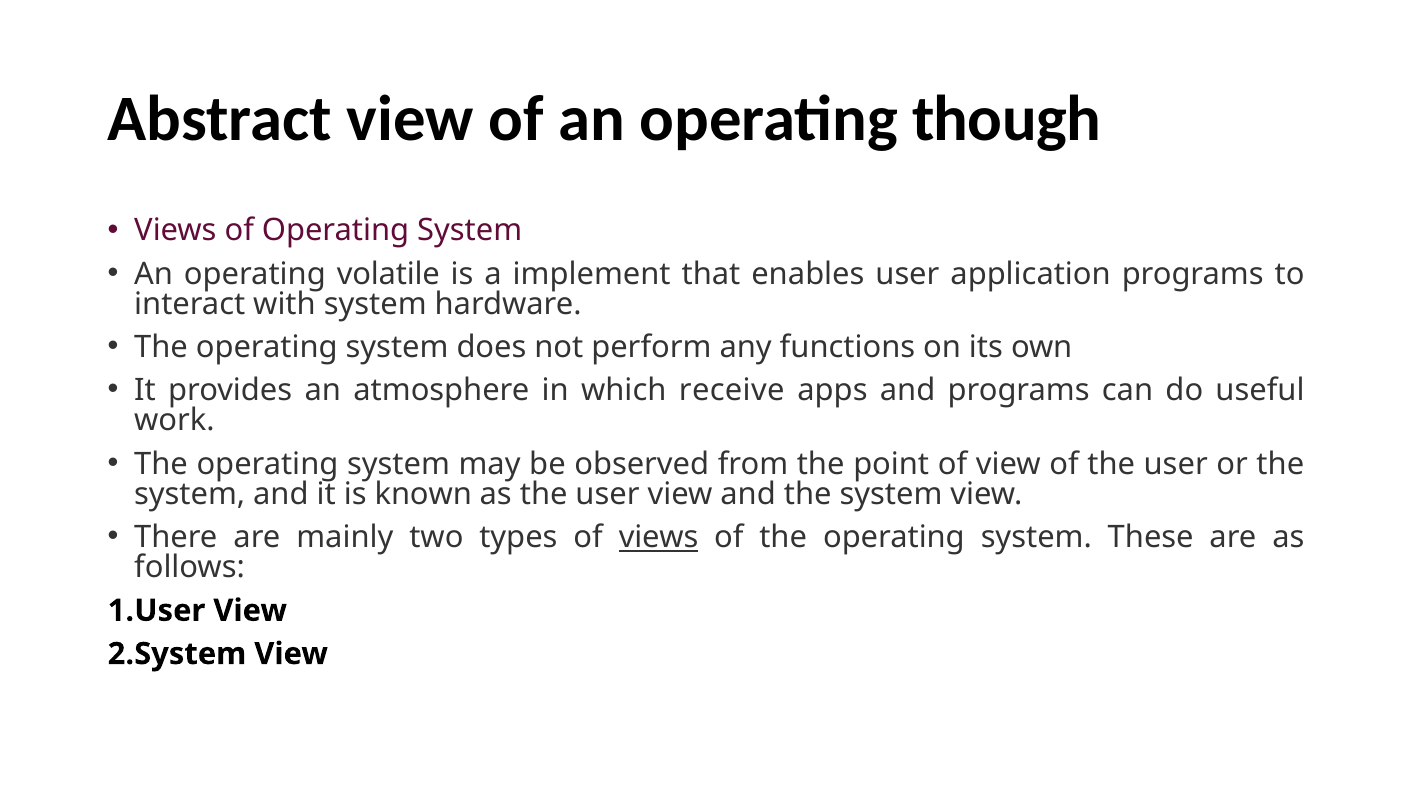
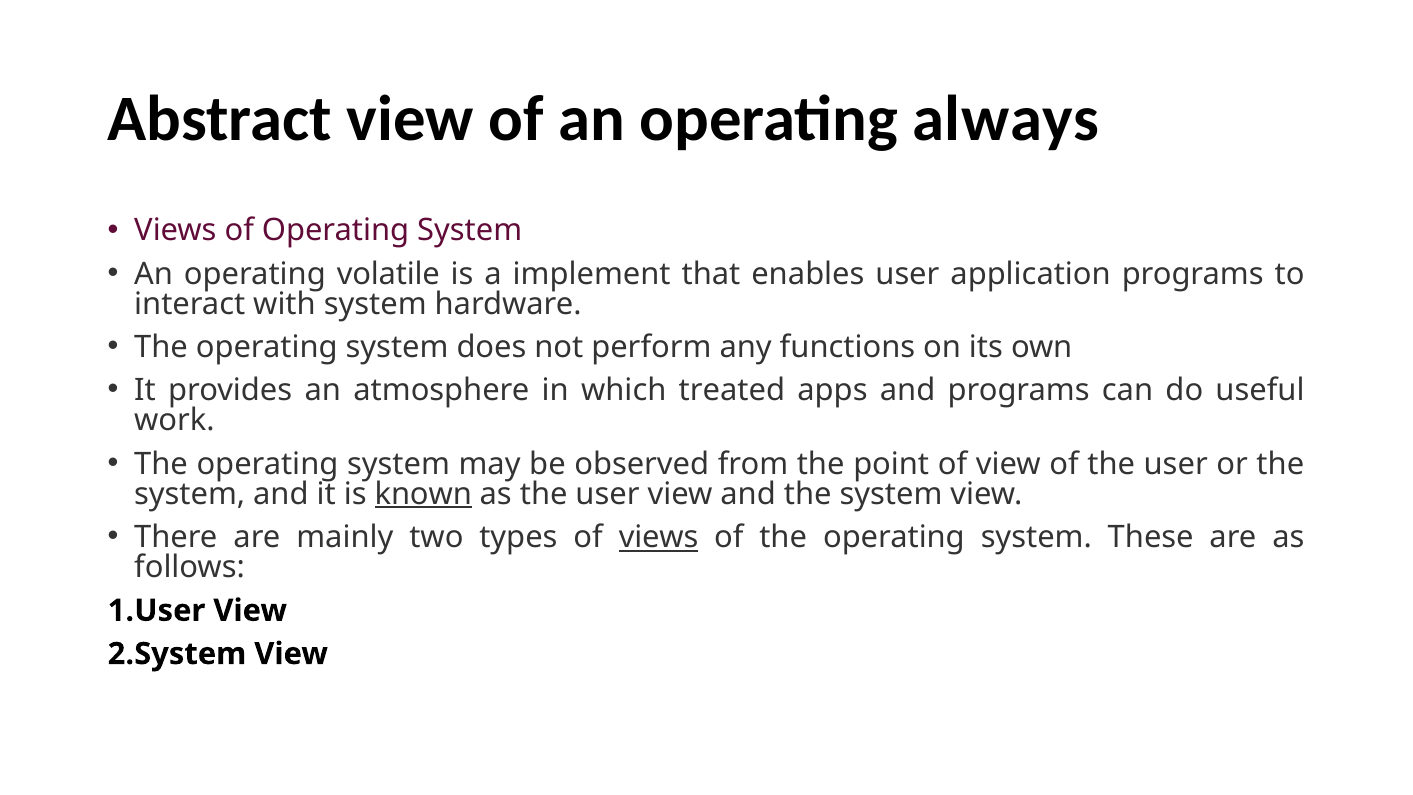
though: though -> always
receive: receive -> treated
known underline: none -> present
